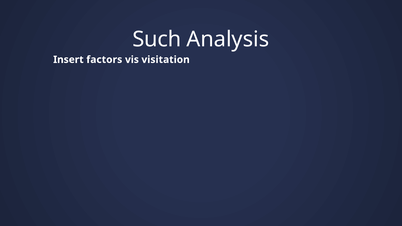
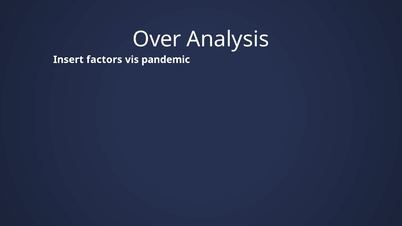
Such: Such -> Over
visitation: visitation -> pandemic
